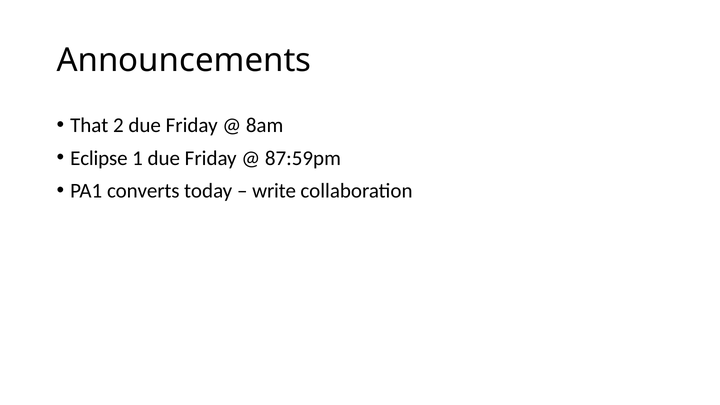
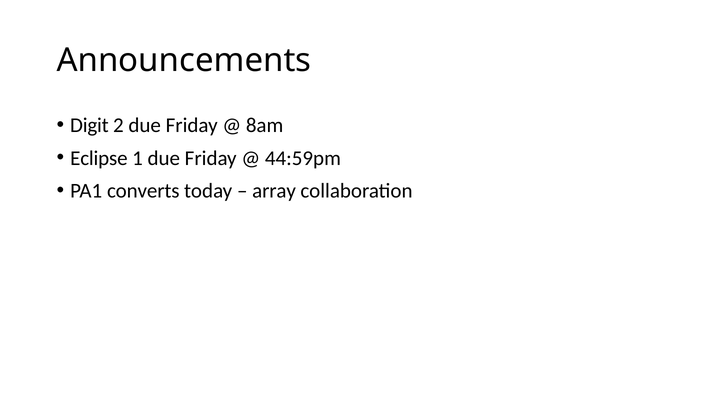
That: That -> Digit
87:59pm: 87:59pm -> 44:59pm
write: write -> array
